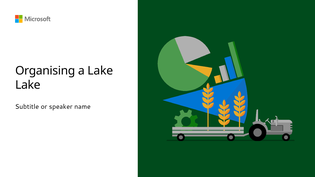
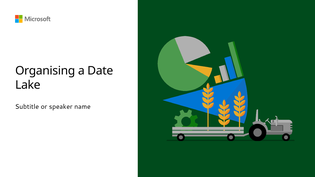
a Lake: Lake -> Date
